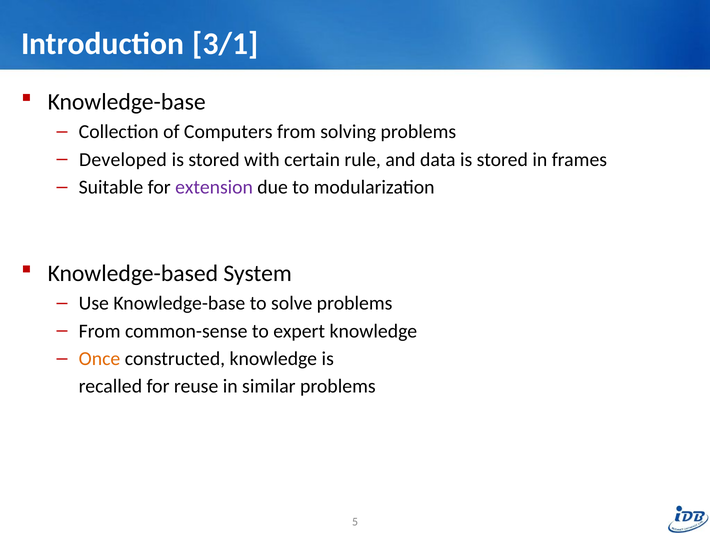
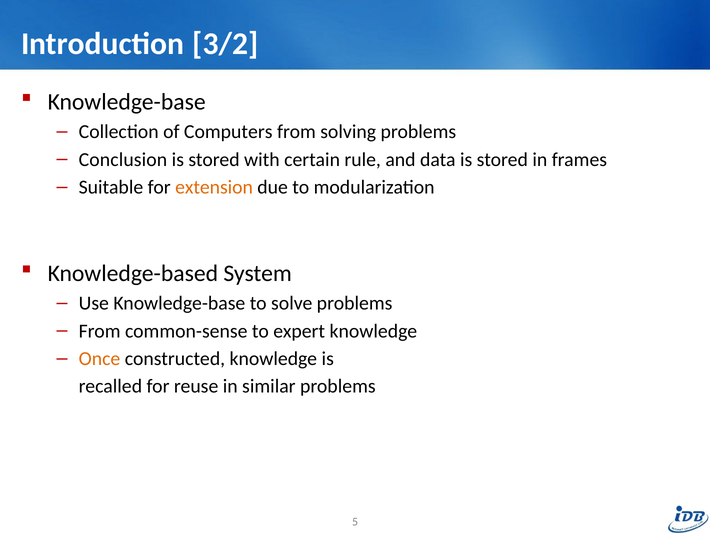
3/1: 3/1 -> 3/2
Developed: Developed -> Conclusion
extension colour: purple -> orange
